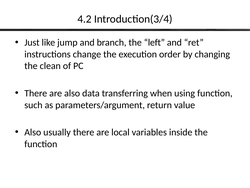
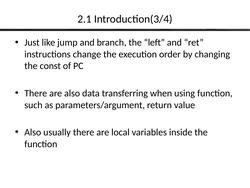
4.2: 4.2 -> 2.1
clean: clean -> const
